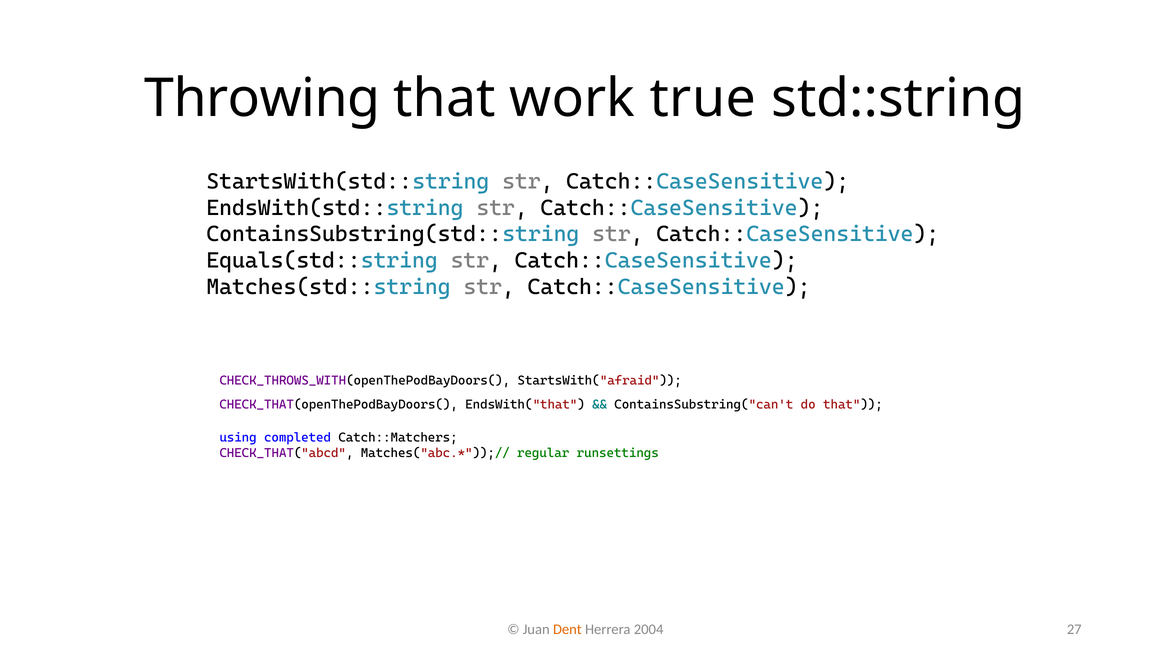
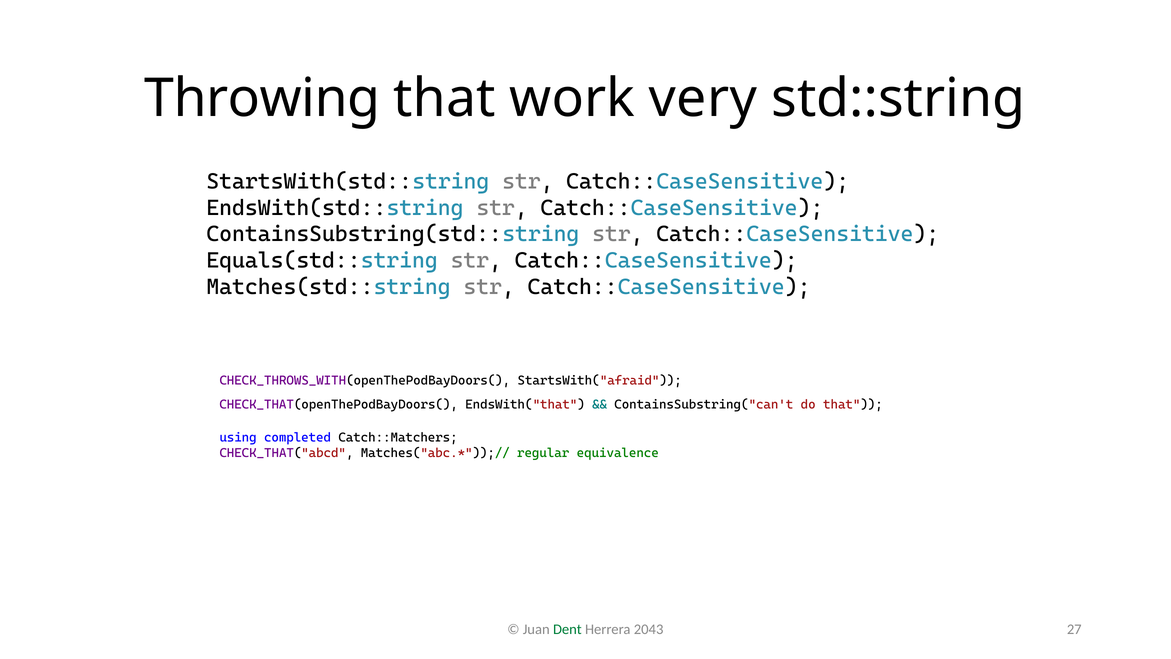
true: true -> very
runsettings: runsettings -> equivalence
Dent colour: orange -> green
2004: 2004 -> 2043
